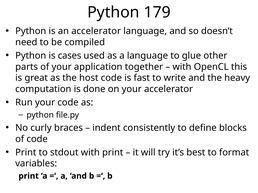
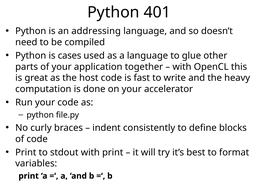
179: 179 -> 401
an accelerator: accelerator -> addressing
